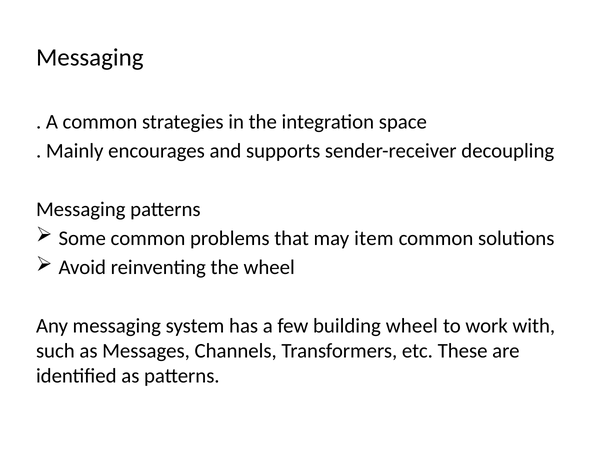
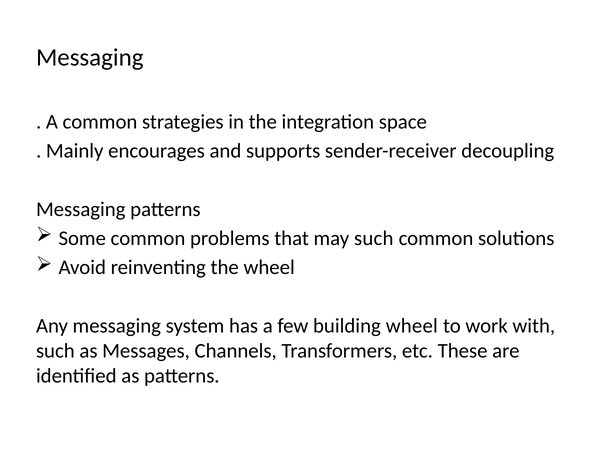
may item: item -> such
